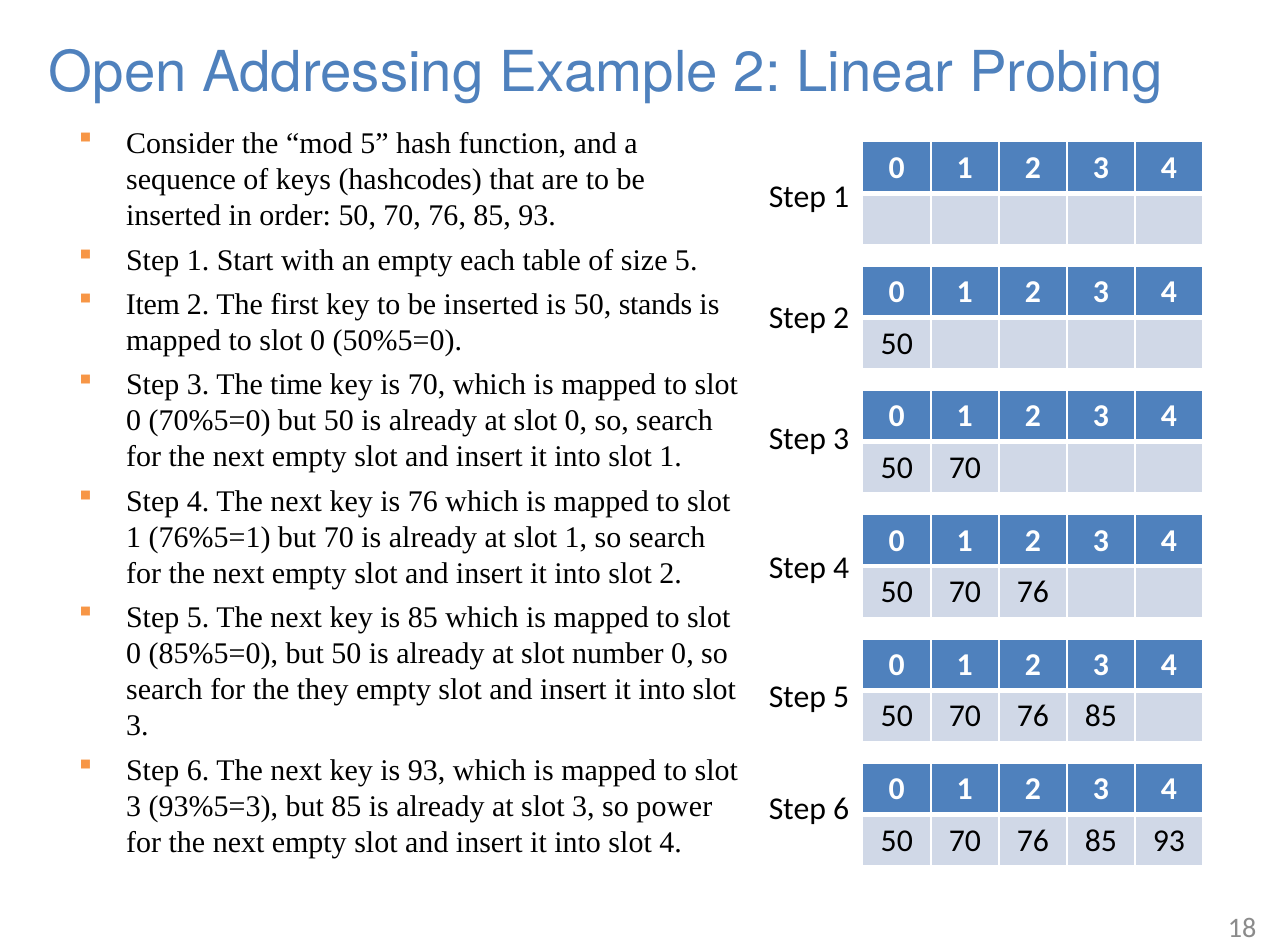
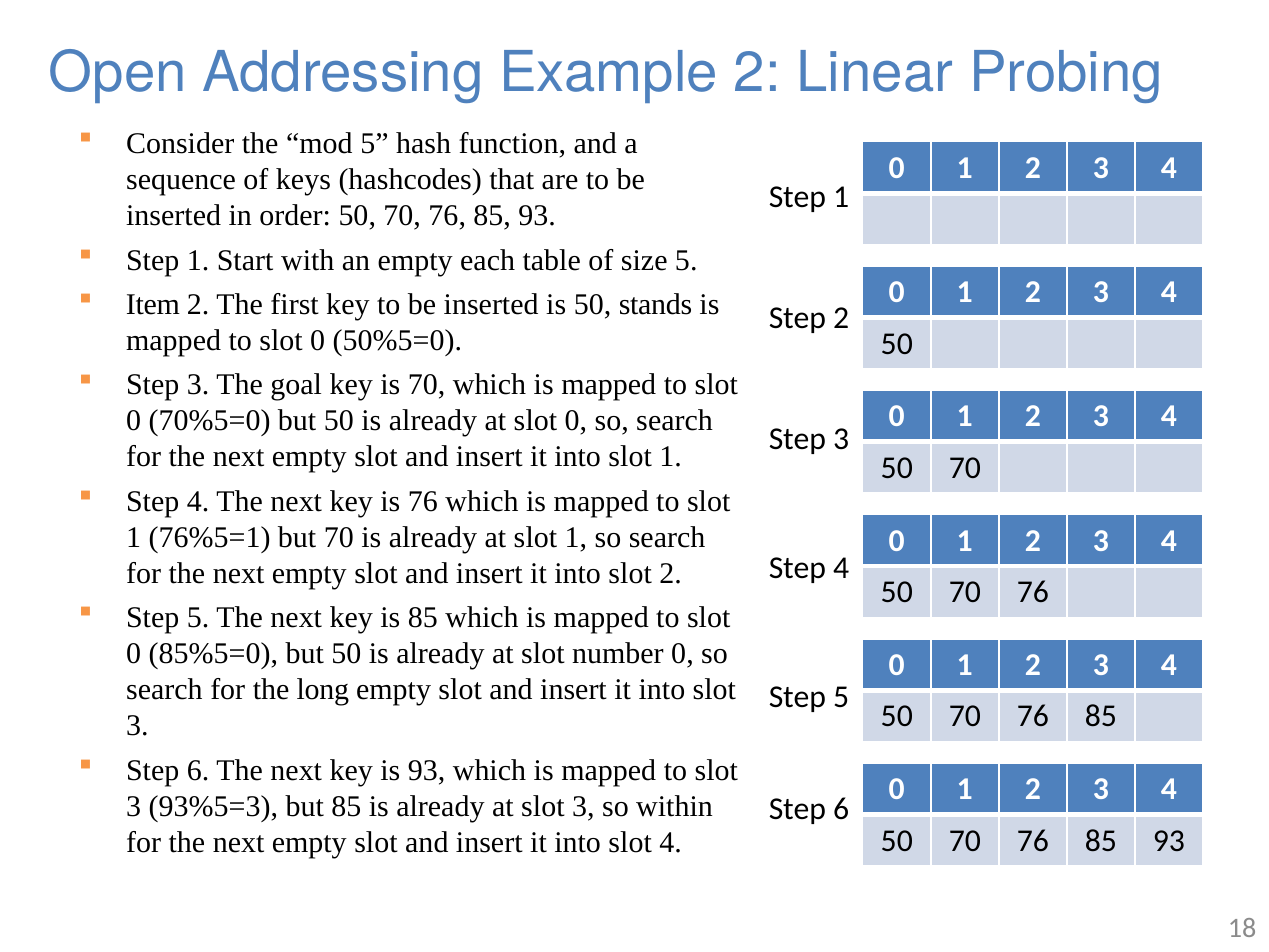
time: time -> goal
they: they -> long
power: power -> within
